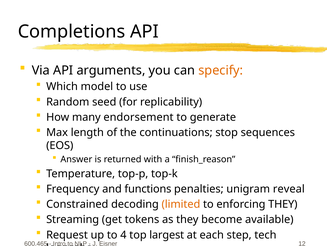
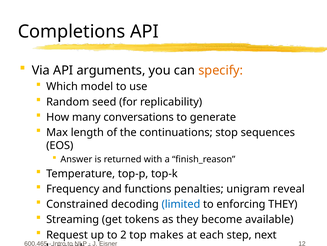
endorsement: endorsement -> conversations
limited colour: orange -> blue
4: 4 -> 2
largest: largest -> makes
tech: tech -> next
